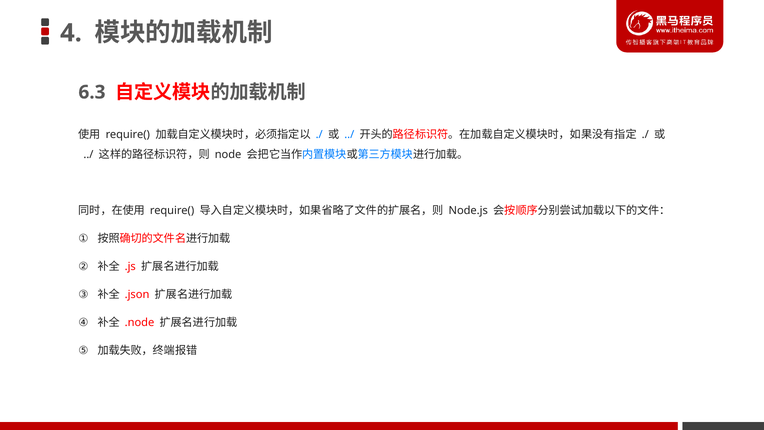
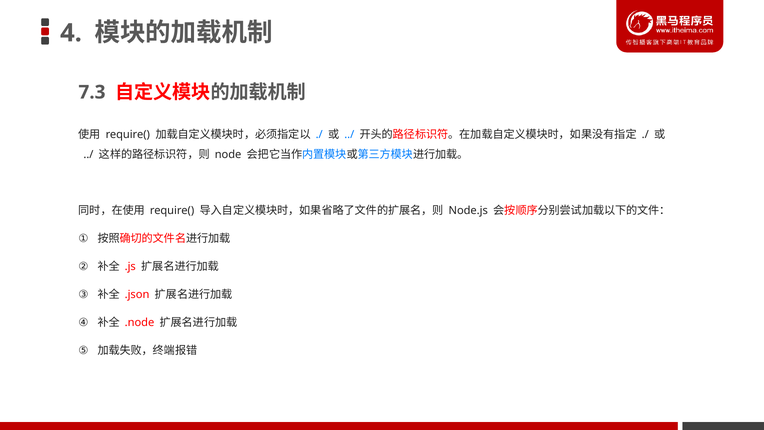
6.3: 6.3 -> 7.3
